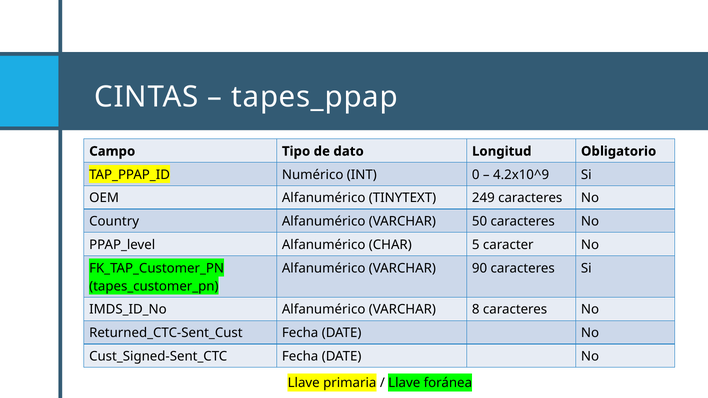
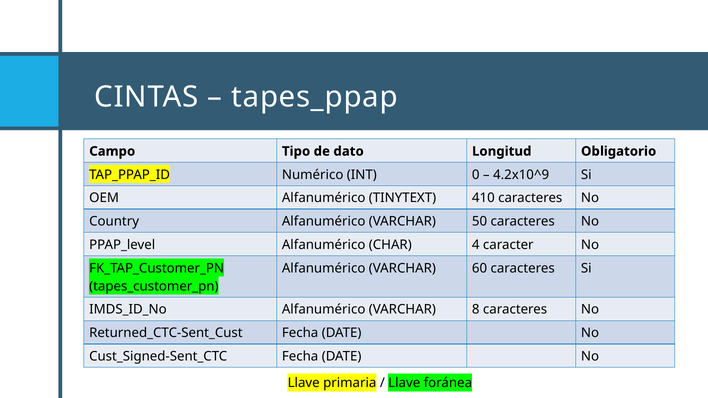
249: 249 -> 410
5: 5 -> 4
90: 90 -> 60
